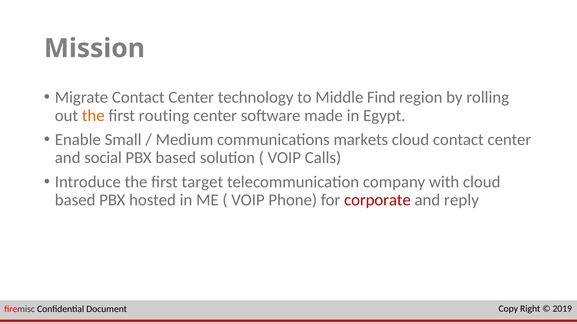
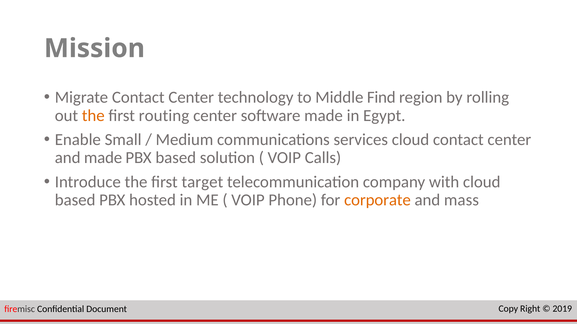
markets: markets -> services
and social: social -> made
corporate colour: red -> orange
reply: reply -> mass
